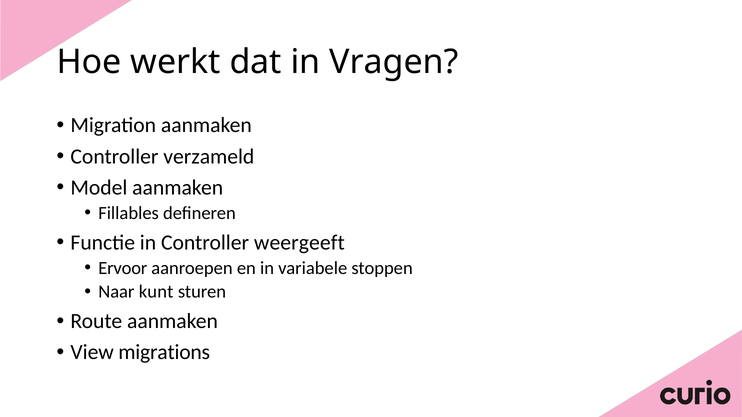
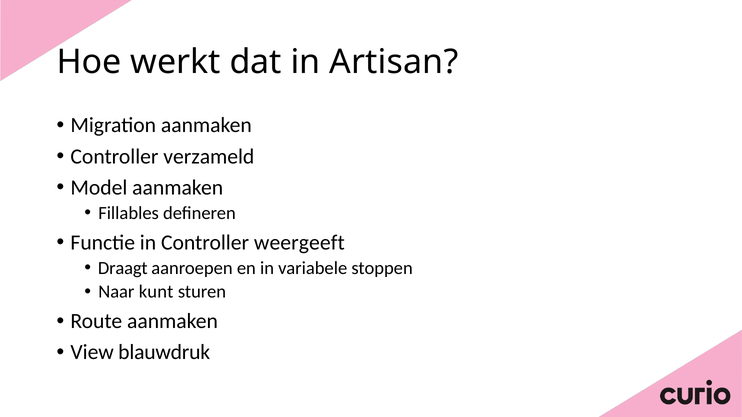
Vragen: Vragen -> Artisan
Ervoor: Ervoor -> Draagt
migrations: migrations -> blauwdruk
